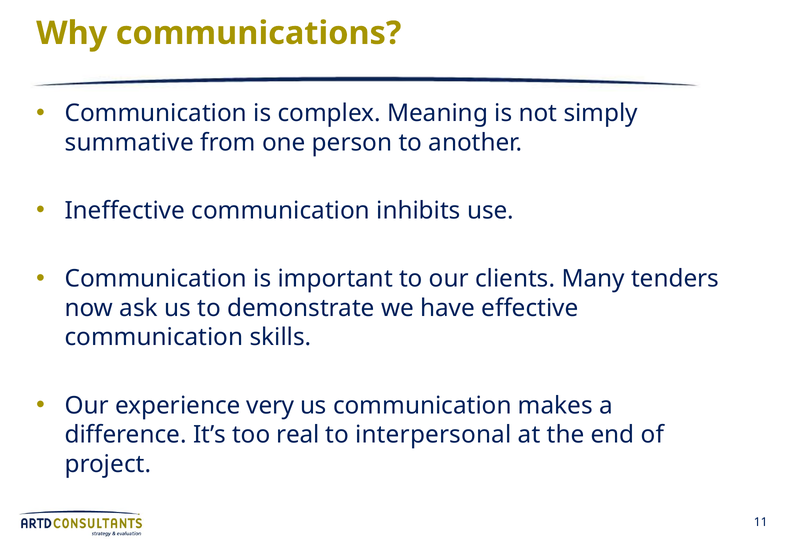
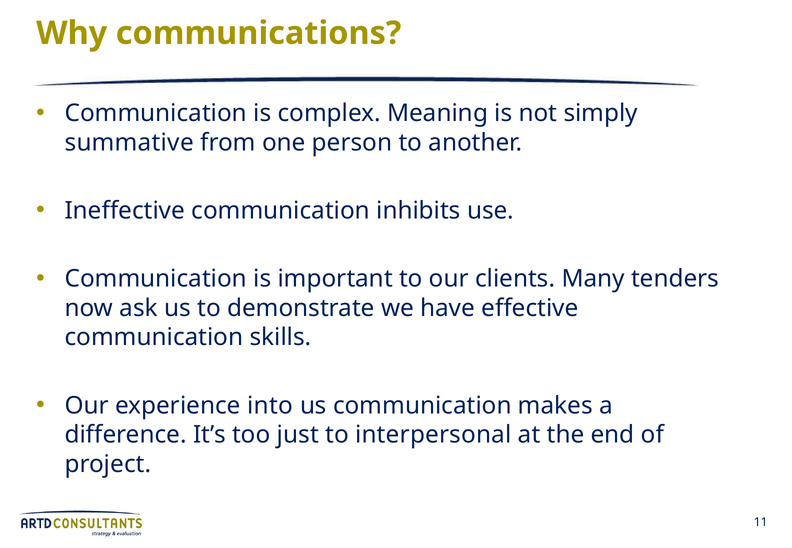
very: very -> into
real: real -> just
